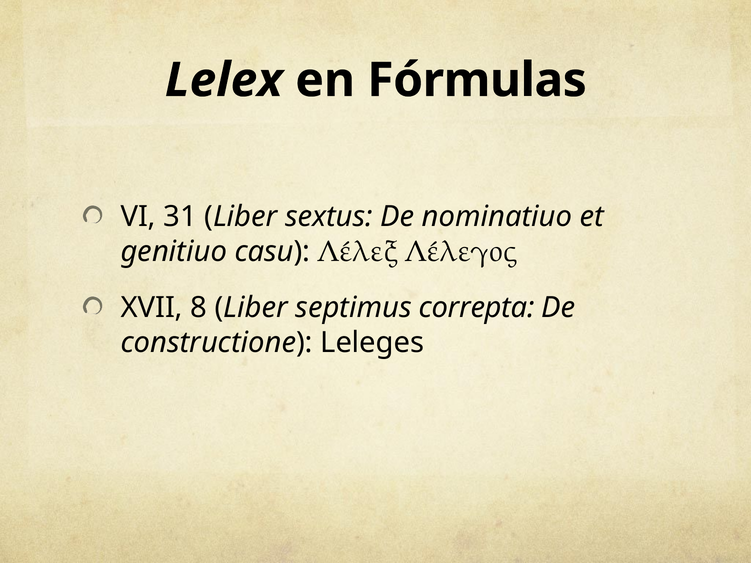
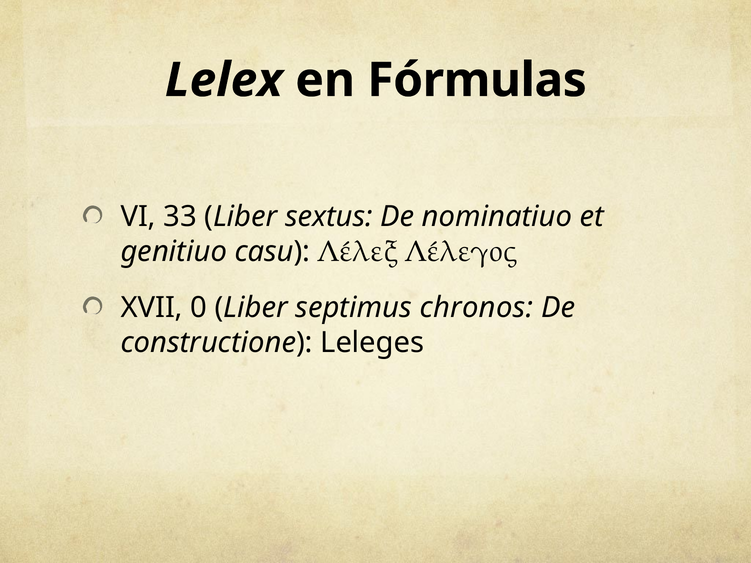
31: 31 -> 33
8: 8 -> 0
correpta: correpta -> chronos
